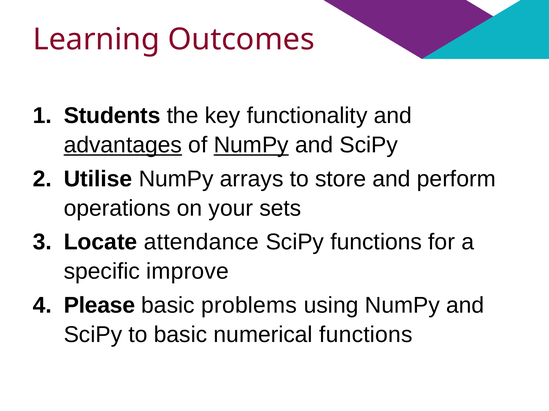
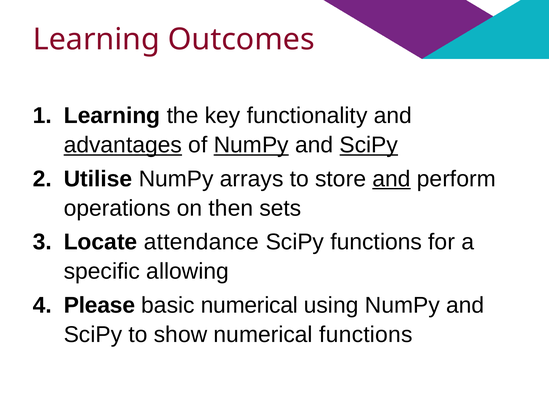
Students at (112, 116): Students -> Learning
SciPy at (369, 145) underline: none -> present
and at (391, 179) underline: none -> present
your: your -> then
improve: improve -> allowing
basic problems: problems -> numerical
to basic: basic -> show
